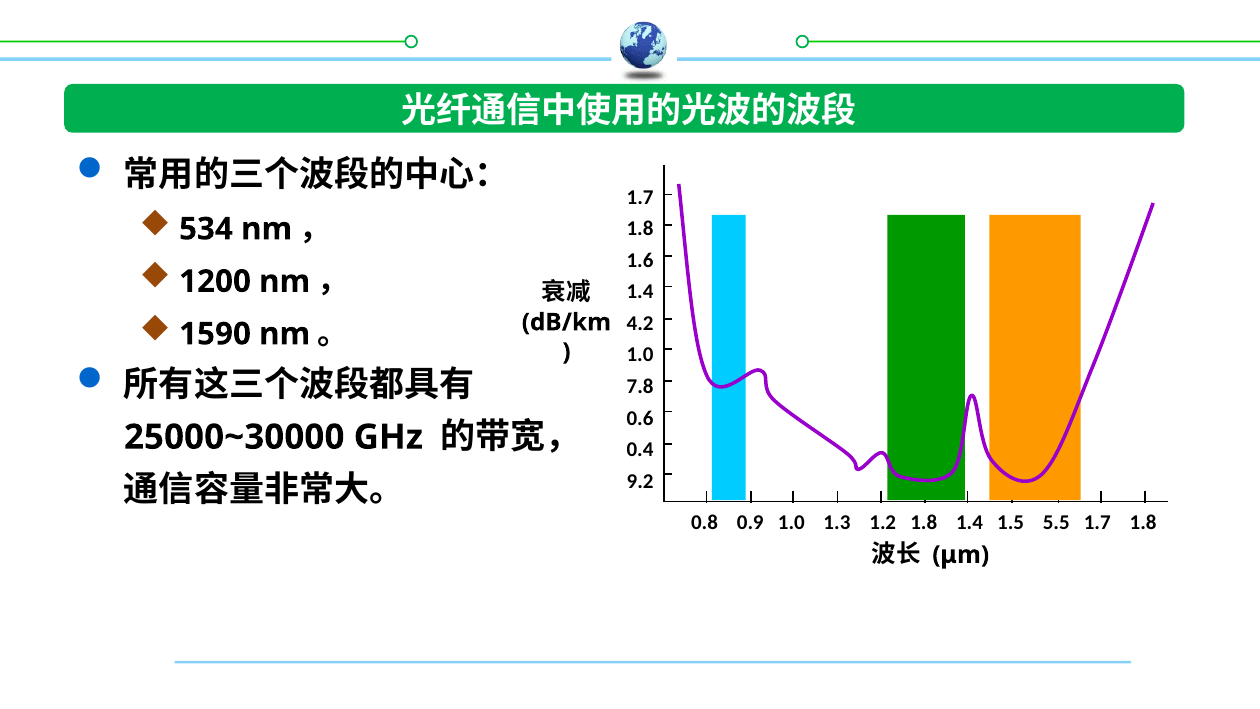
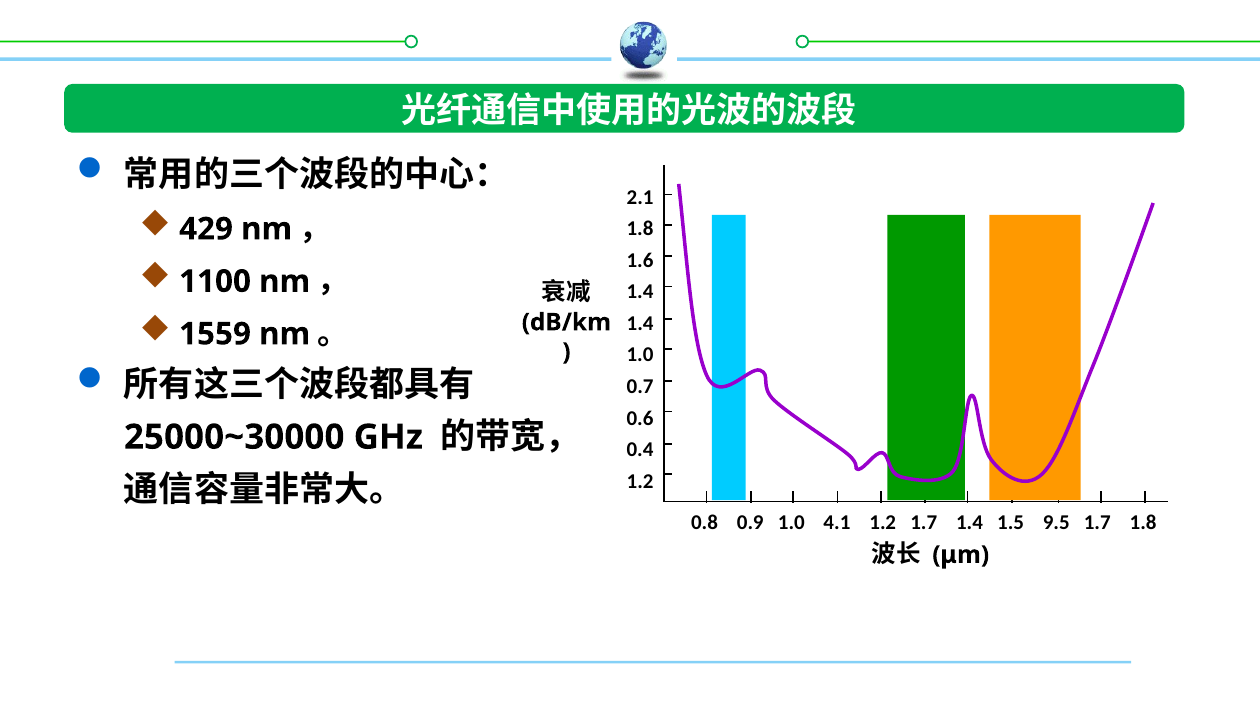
1.7 at (640, 197): 1.7 -> 2.1
534: 534 -> 429
1200: 1200 -> 1100
4.2 at (640, 323): 4.2 -> 1.4
1590: 1590 -> 1559
7.8: 7.8 -> 0.7
9.2 at (640, 481): 9.2 -> 1.2
1.3: 1.3 -> 4.1
1.2 1.8: 1.8 -> 1.7
5.5: 5.5 -> 9.5
